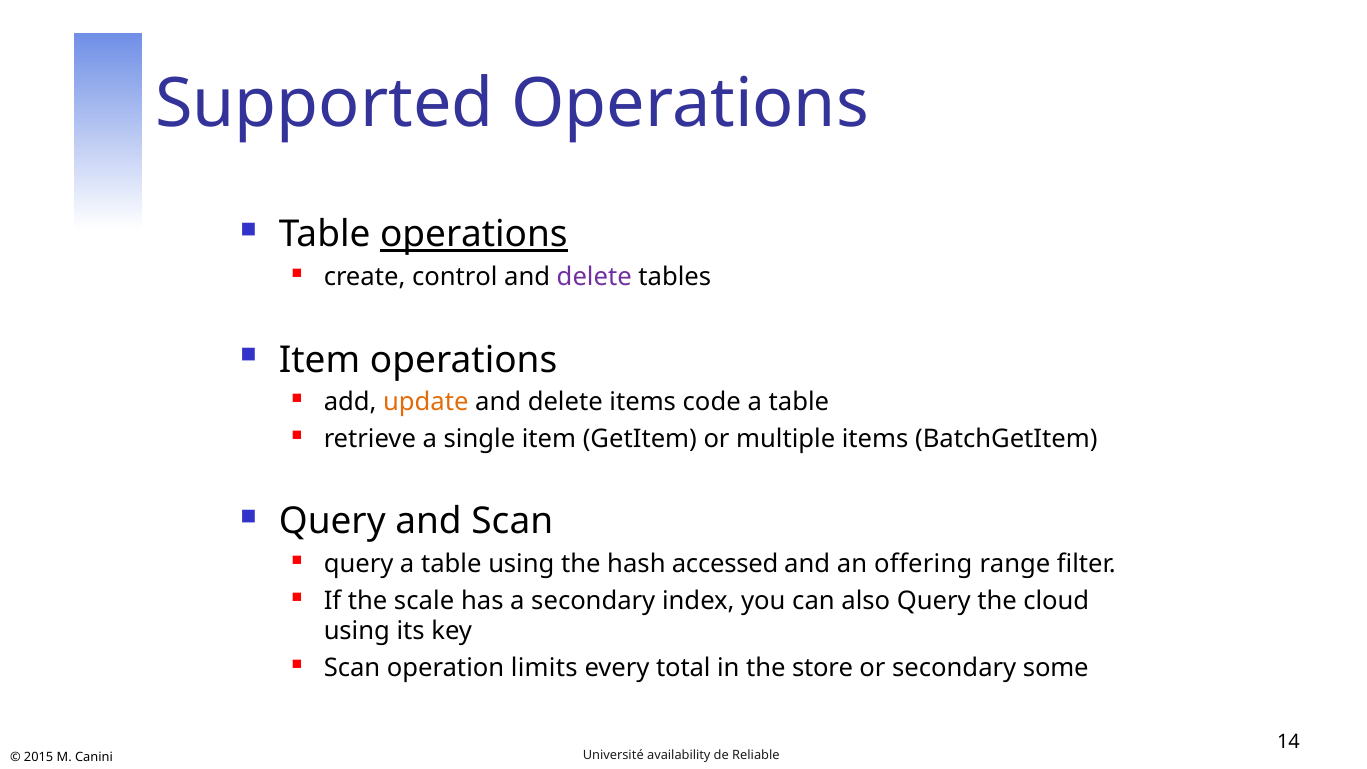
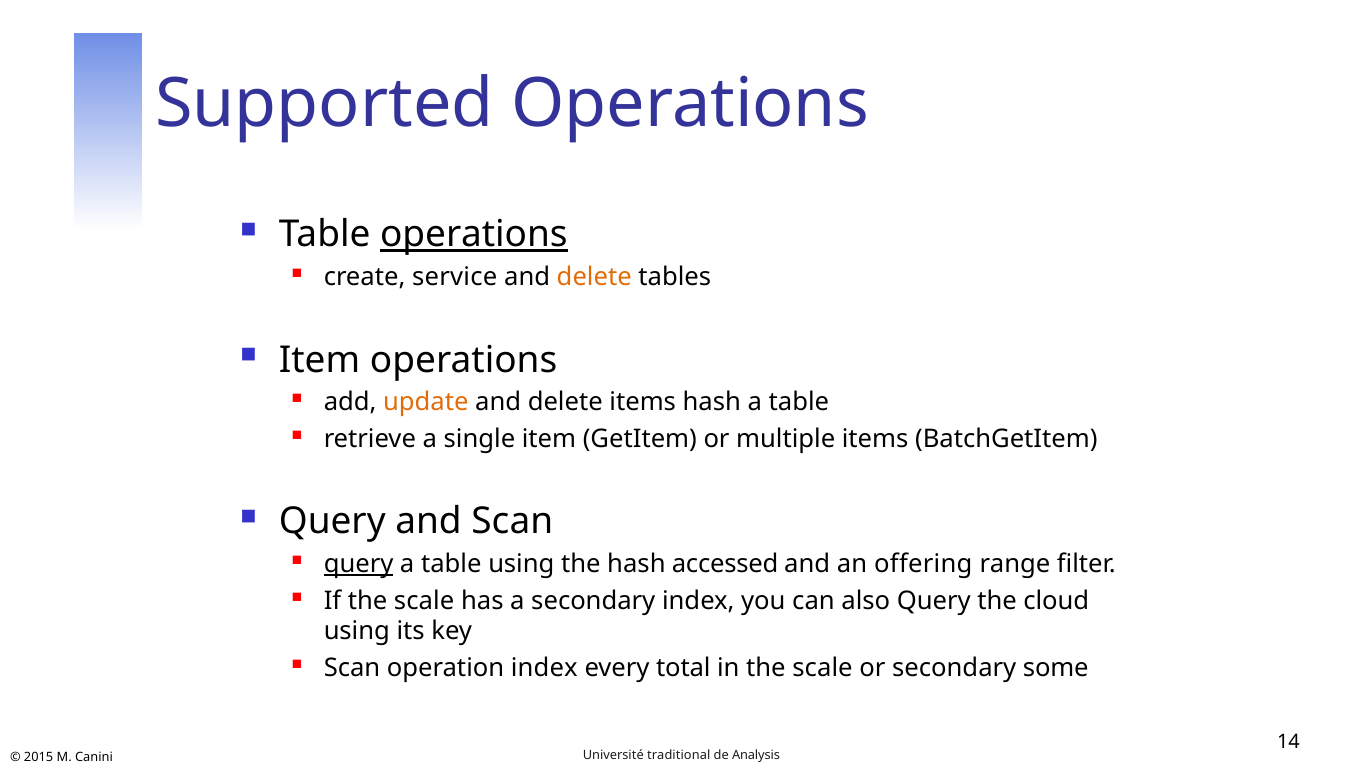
control: control -> service
delete at (594, 277) colour: purple -> orange
items code: code -> hash
query at (359, 564) underline: none -> present
operation limits: limits -> index
in the store: store -> scale
availability: availability -> traditional
Reliable: Reliable -> Analysis
